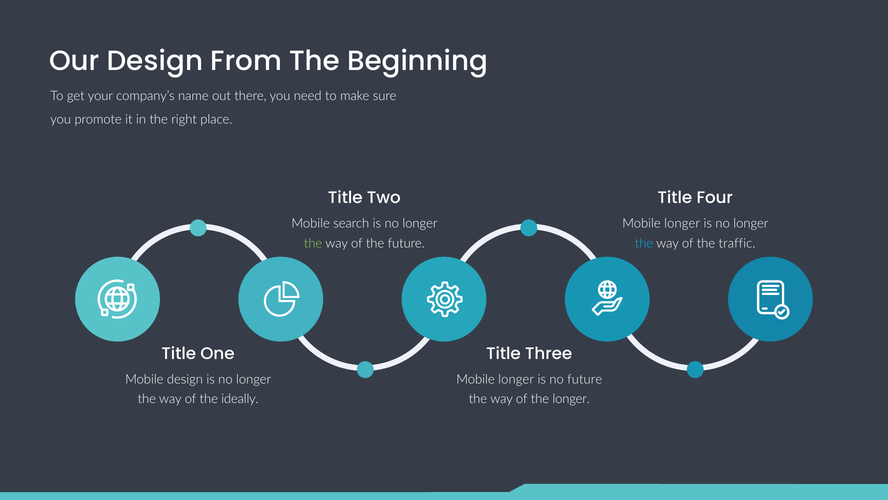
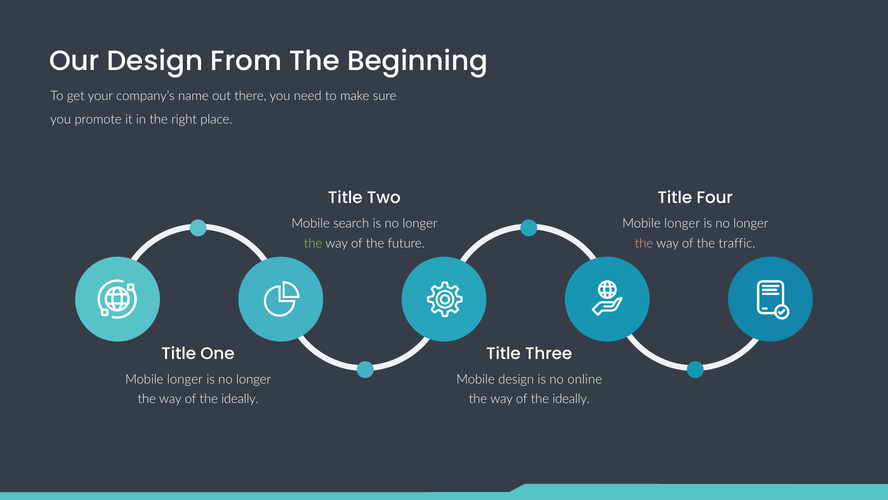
the at (644, 243) colour: light blue -> pink
design at (185, 379): design -> longer
longer at (516, 379): longer -> design
no future: future -> online
longer at (571, 399): longer -> ideally
